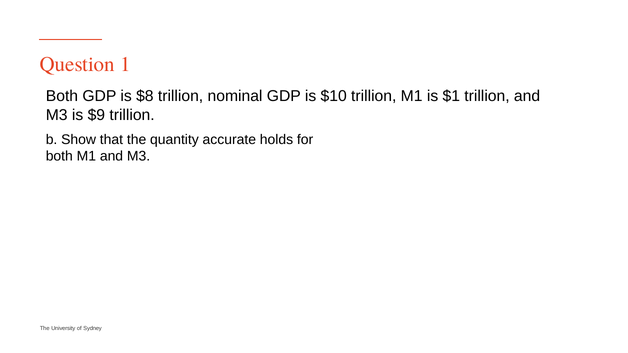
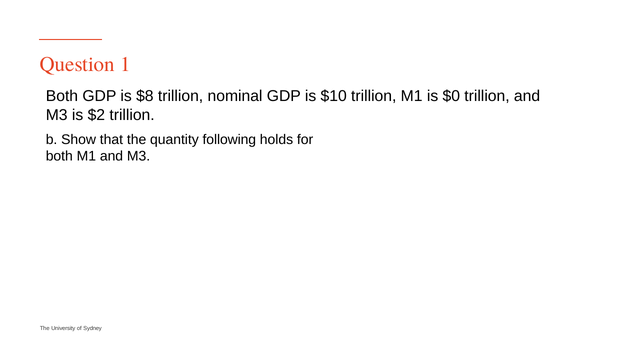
$1: $1 -> $0
$9: $9 -> $2
accurate: accurate -> following
